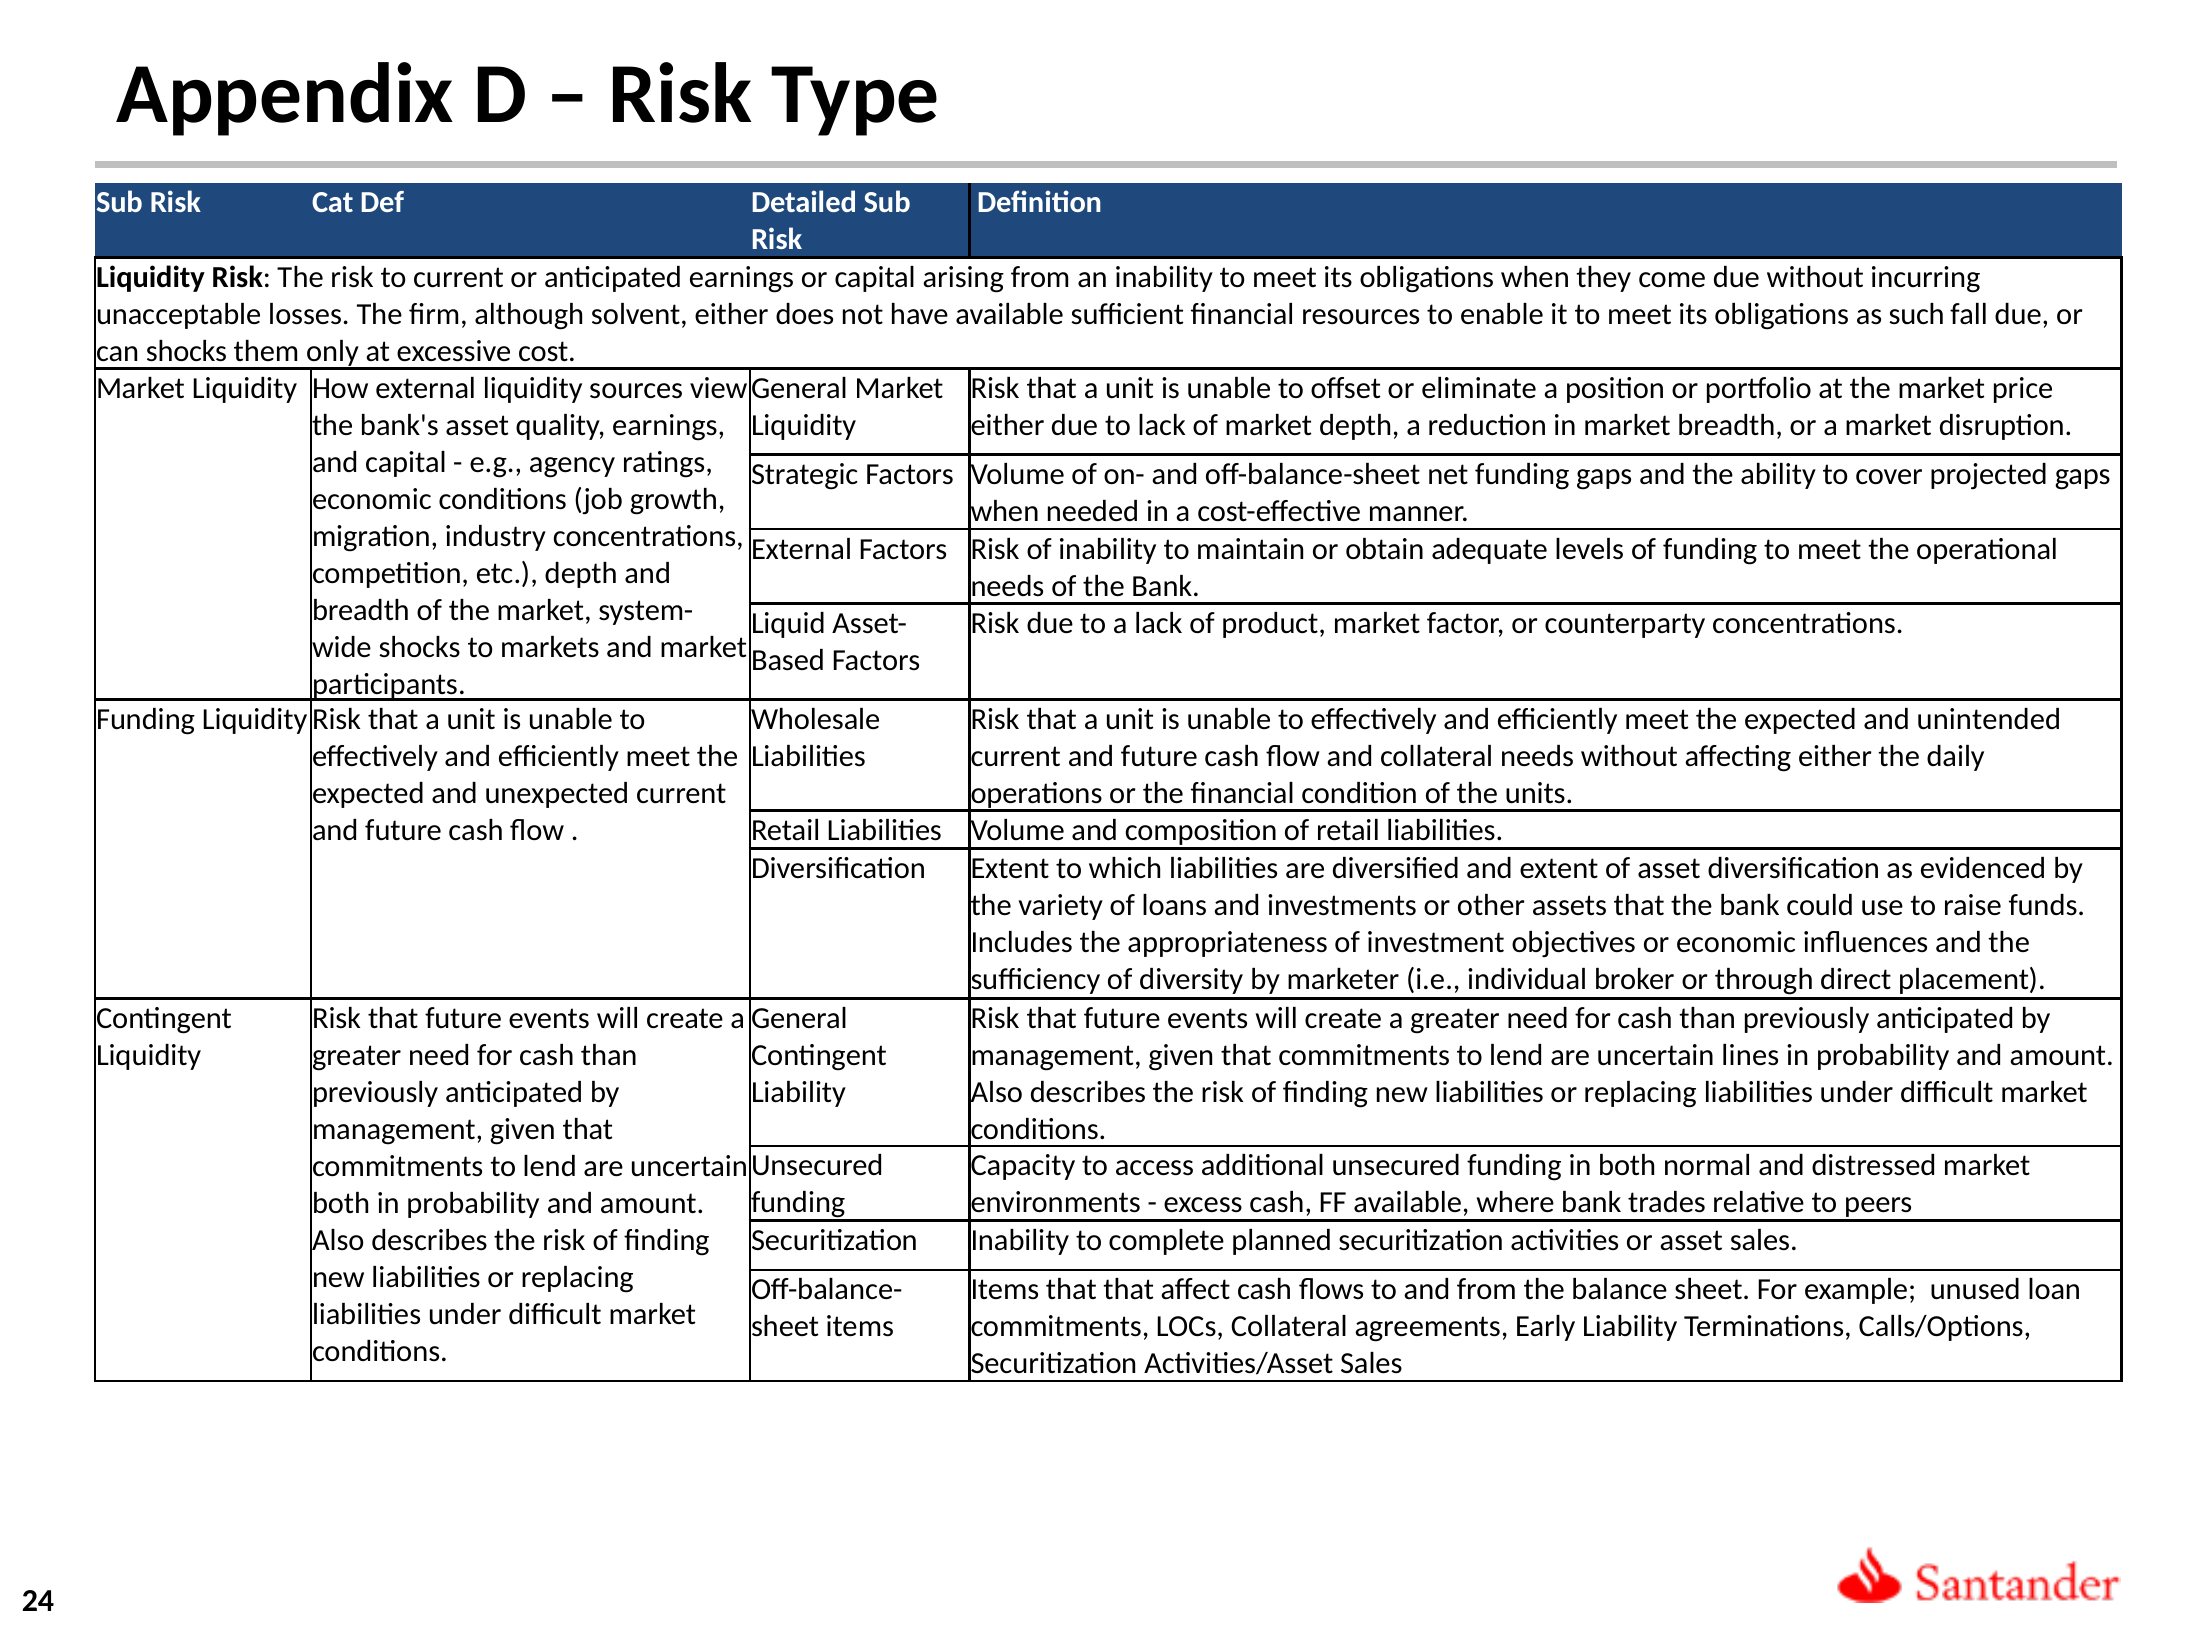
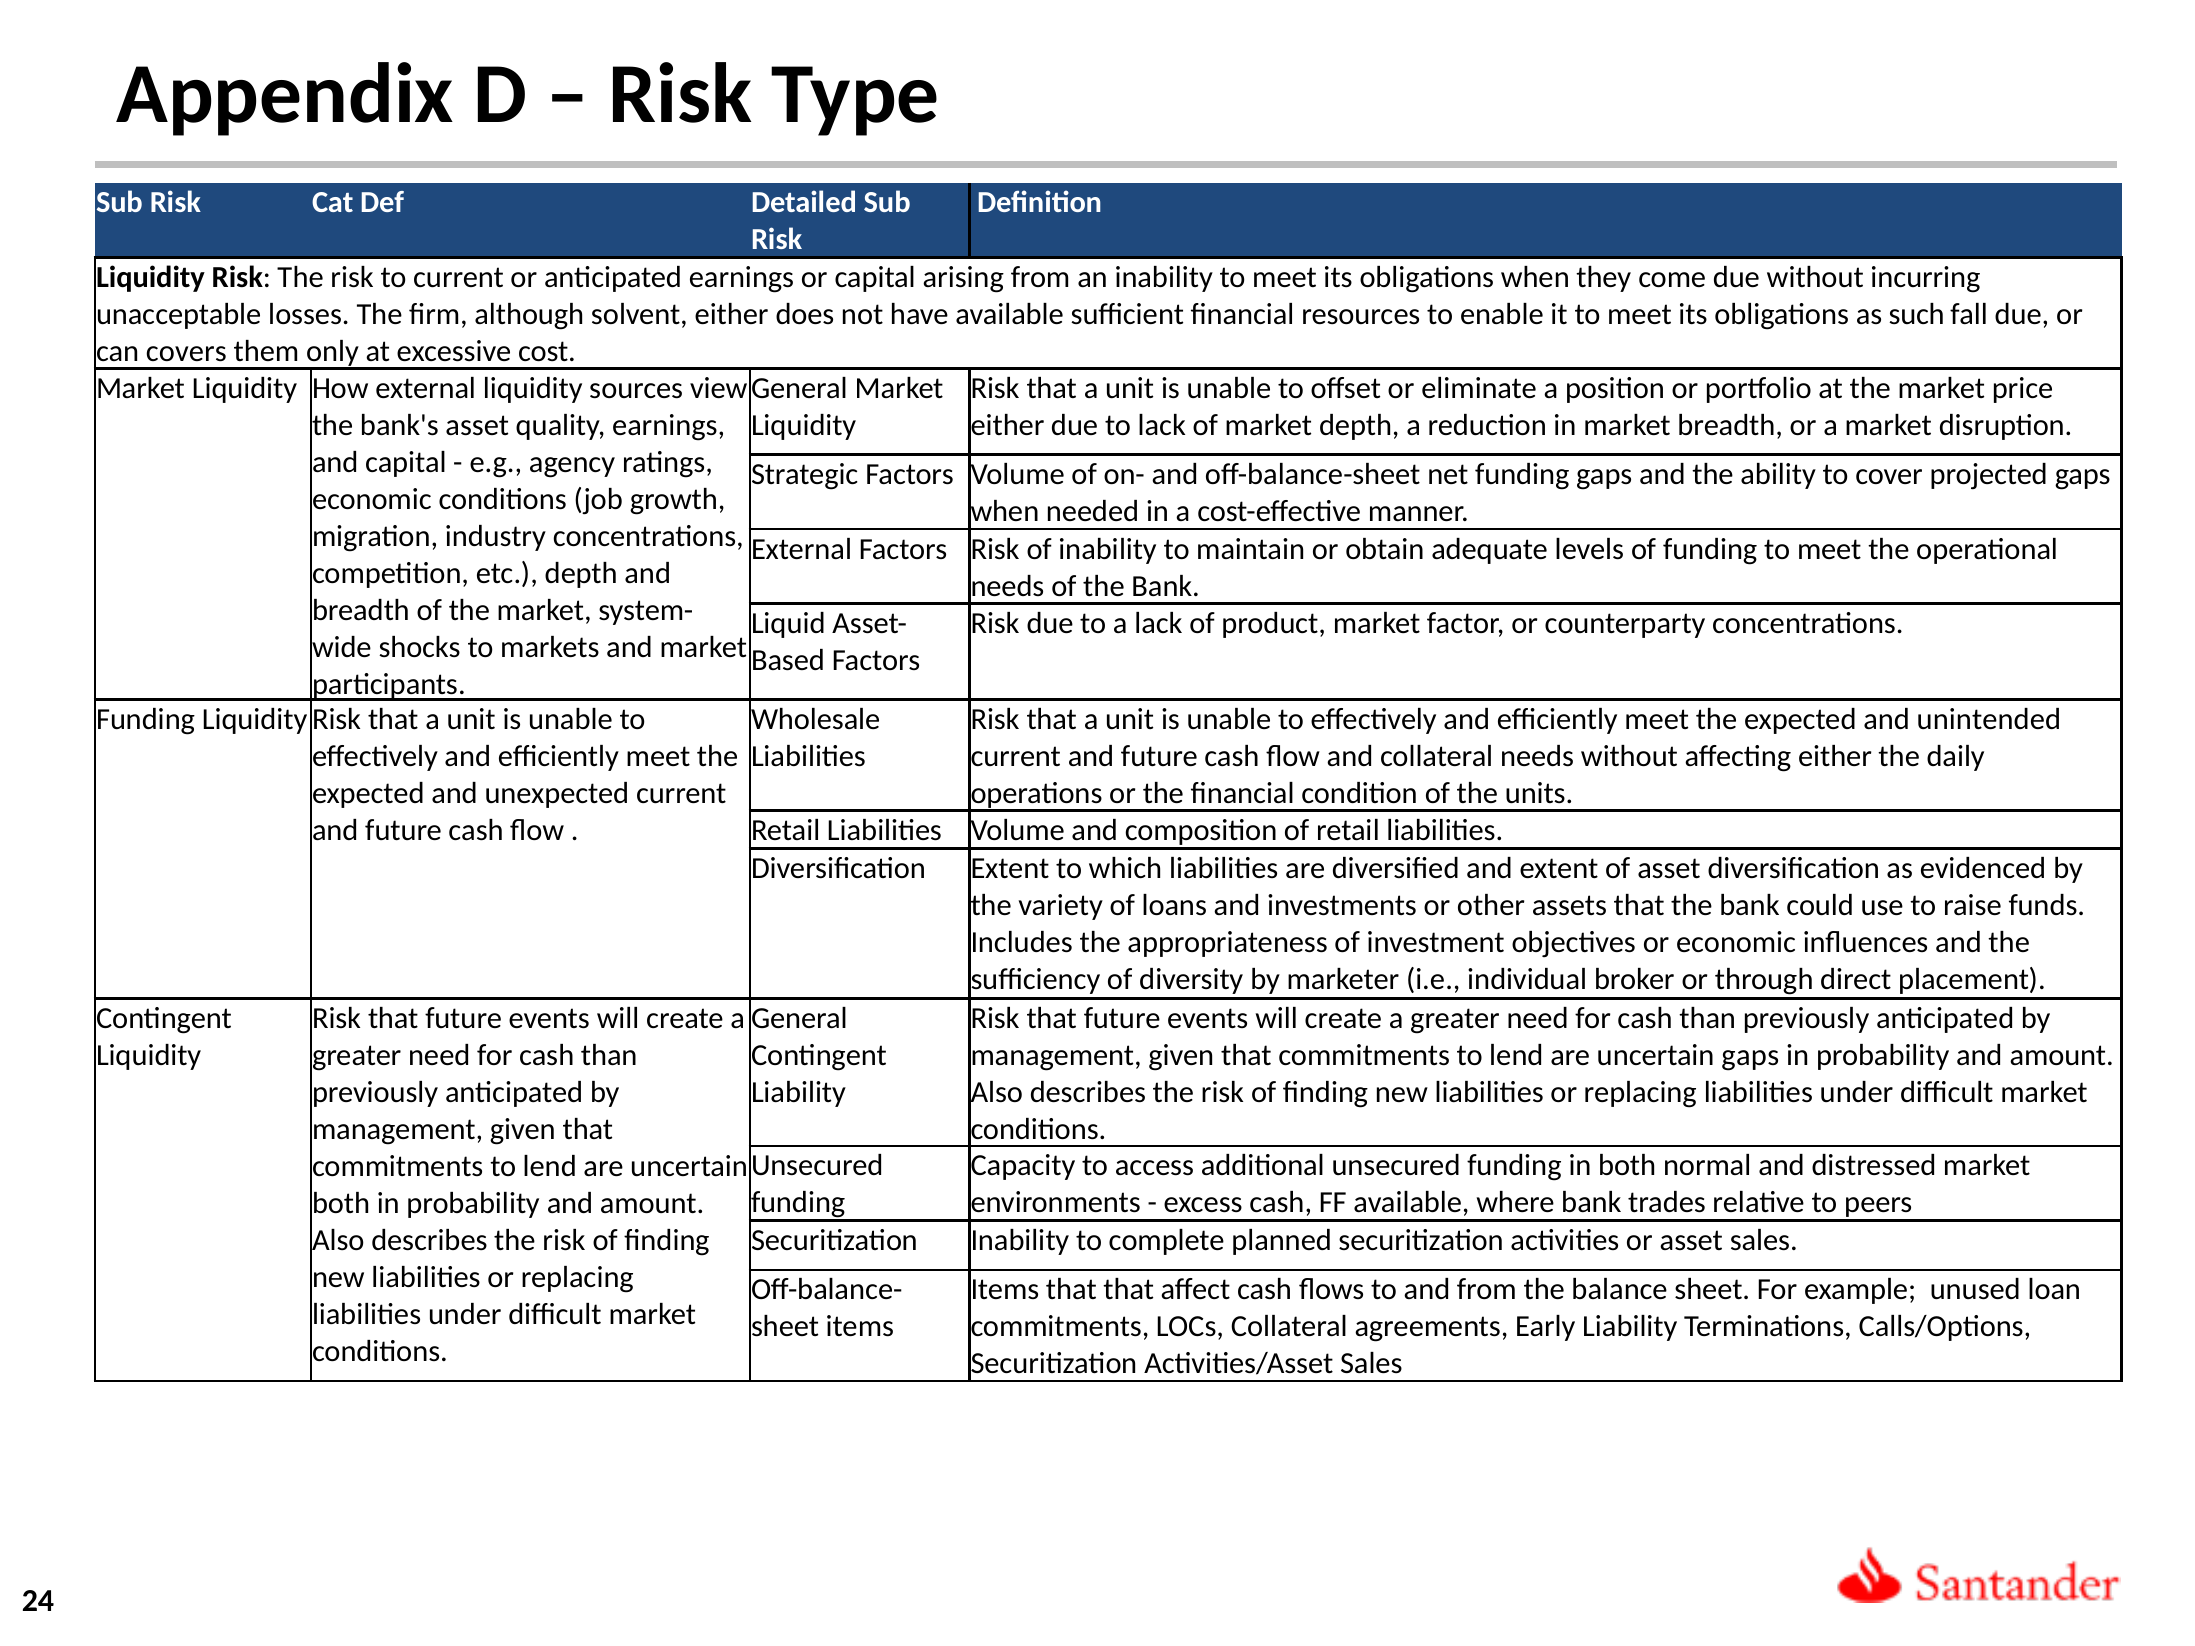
can shocks: shocks -> covers
uncertain lines: lines -> gaps
